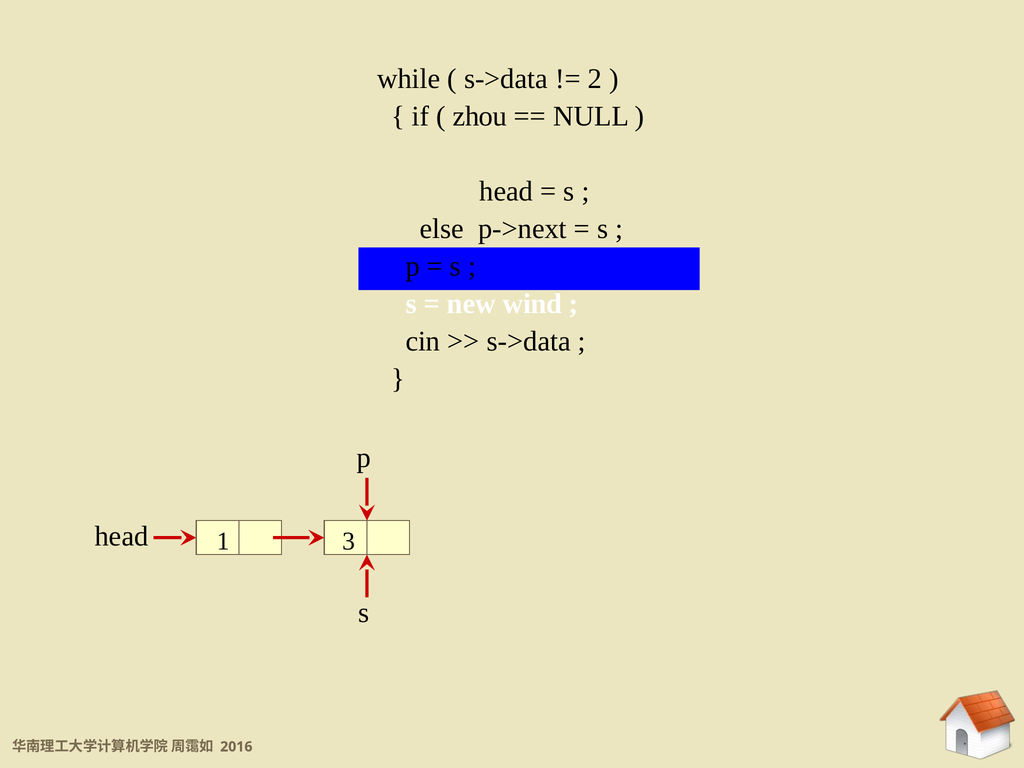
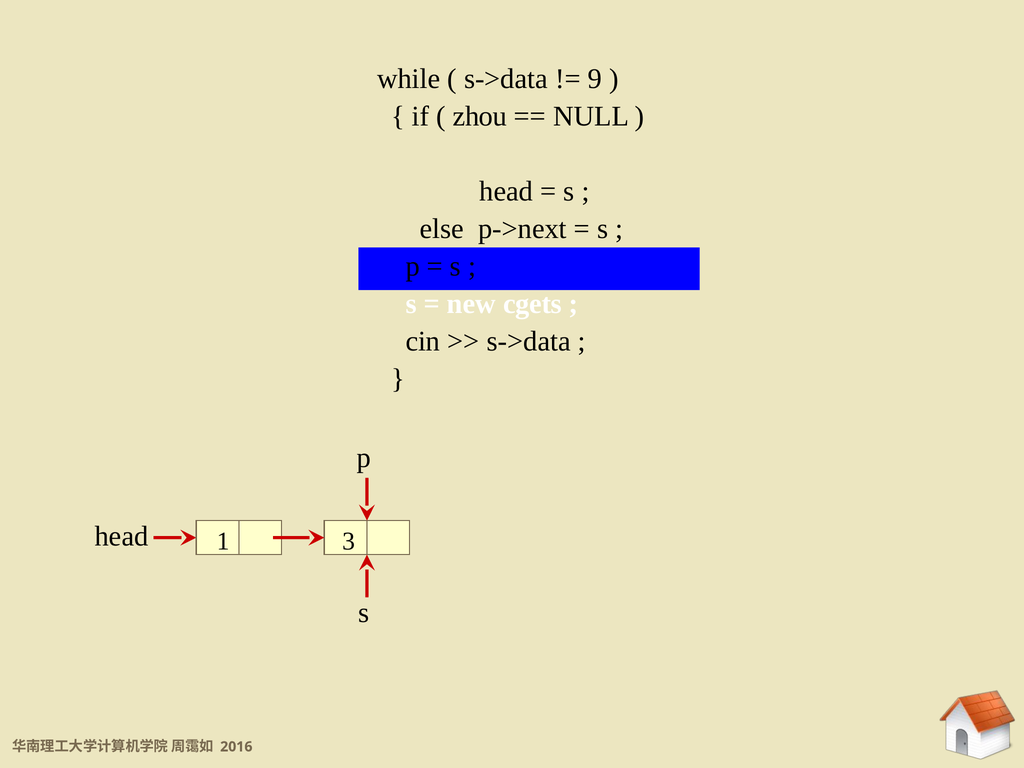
2: 2 -> 9
wind: wind -> cgets
